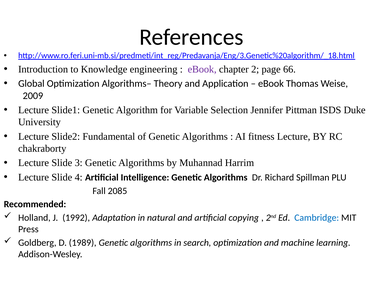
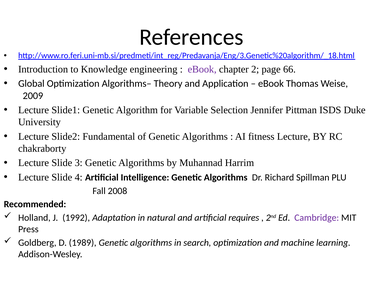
2085: 2085 -> 2008
copying: copying -> requires
Cambridge colour: blue -> purple
